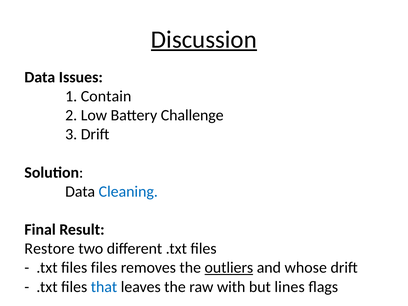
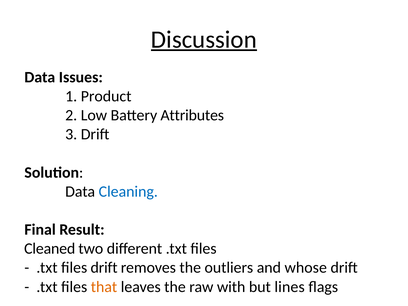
Contain: Contain -> Product
Challenge: Challenge -> Attributes
Restore: Restore -> Cleaned
files files: files -> drift
outliers underline: present -> none
that colour: blue -> orange
